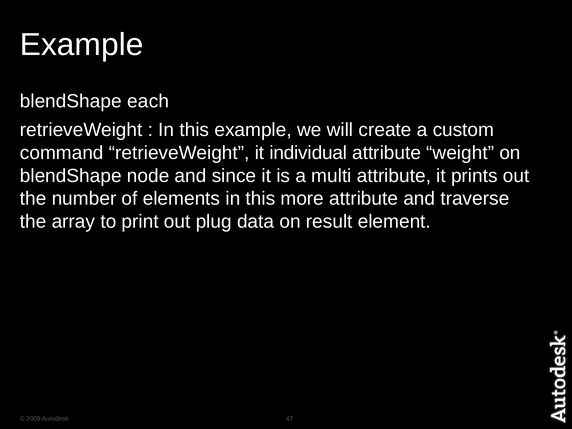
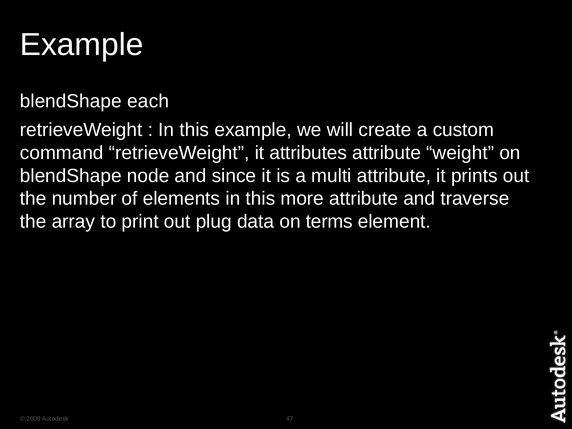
individual: individual -> attributes
result: result -> terms
